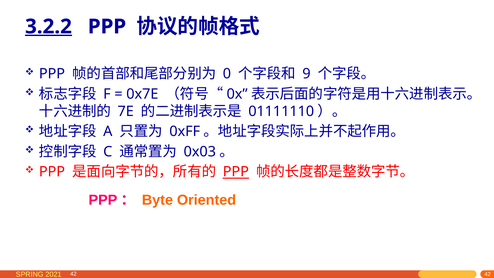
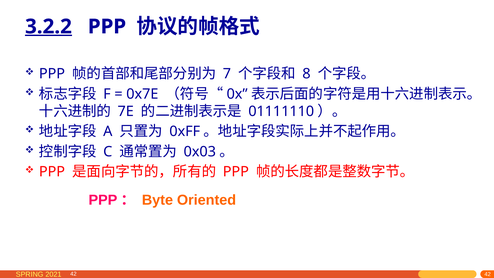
0: 0 -> 7
9: 9 -> 8
PPP at (236, 172) underline: present -> none
